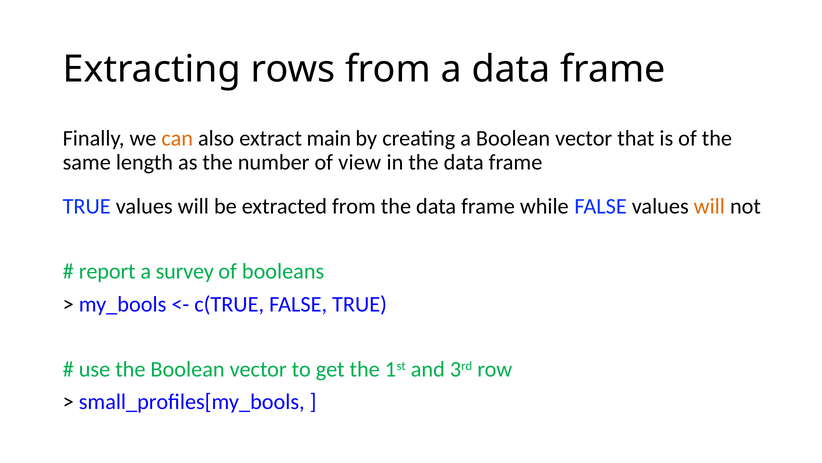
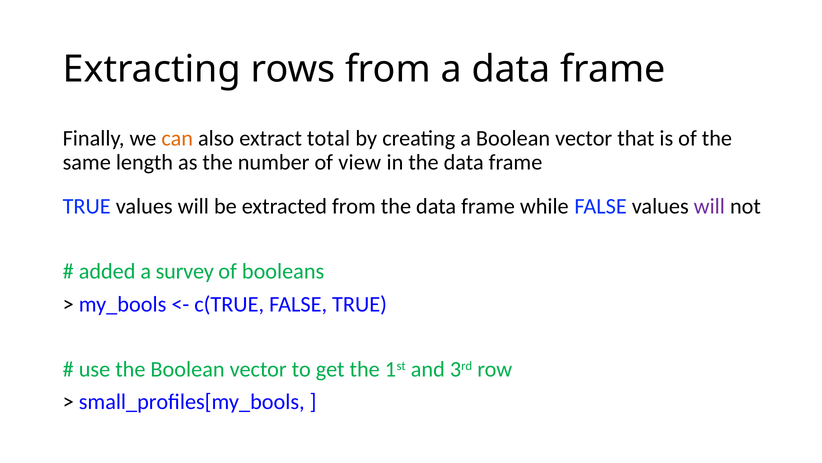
main: main -> total
will at (709, 206) colour: orange -> purple
report: report -> added
